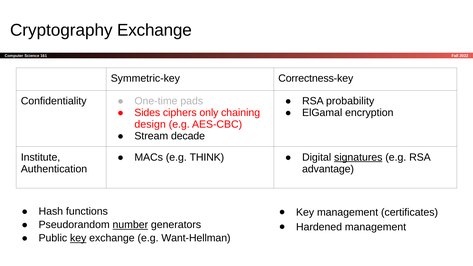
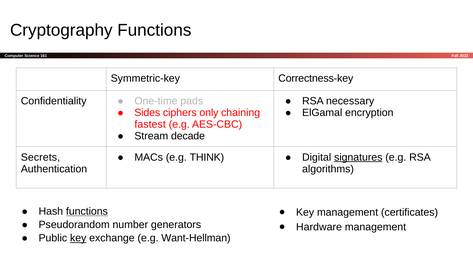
Cryptography Exchange: Exchange -> Functions
probability: probability -> necessary
design: design -> fastest
Institute: Institute -> Secrets
advantage: advantage -> algorithms
functions at (87, 211) underline: none -> present
number underline: present -> none
Hardened: Hardened -> Hardware
